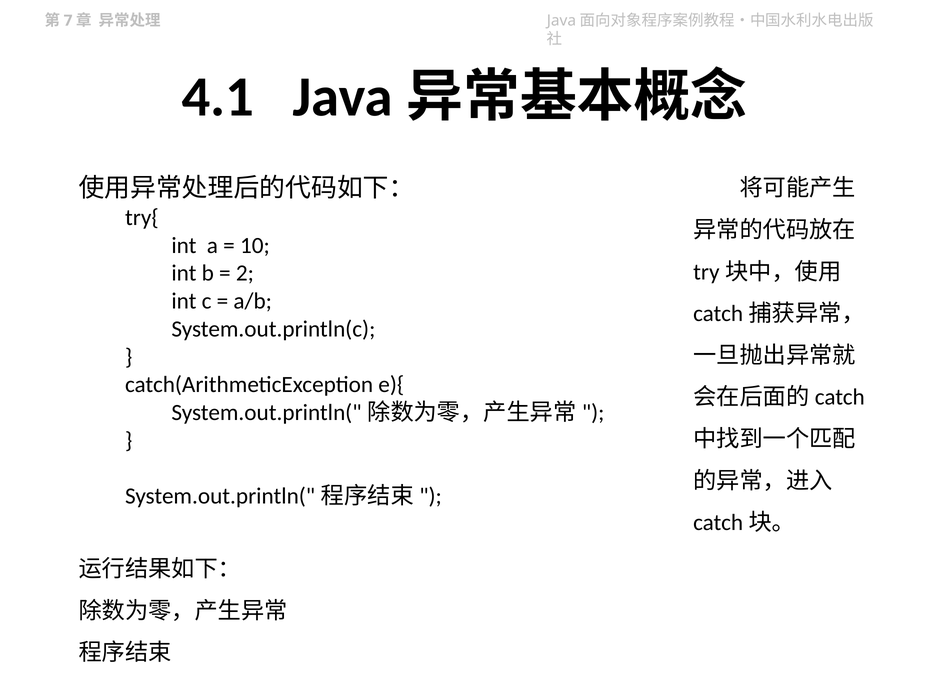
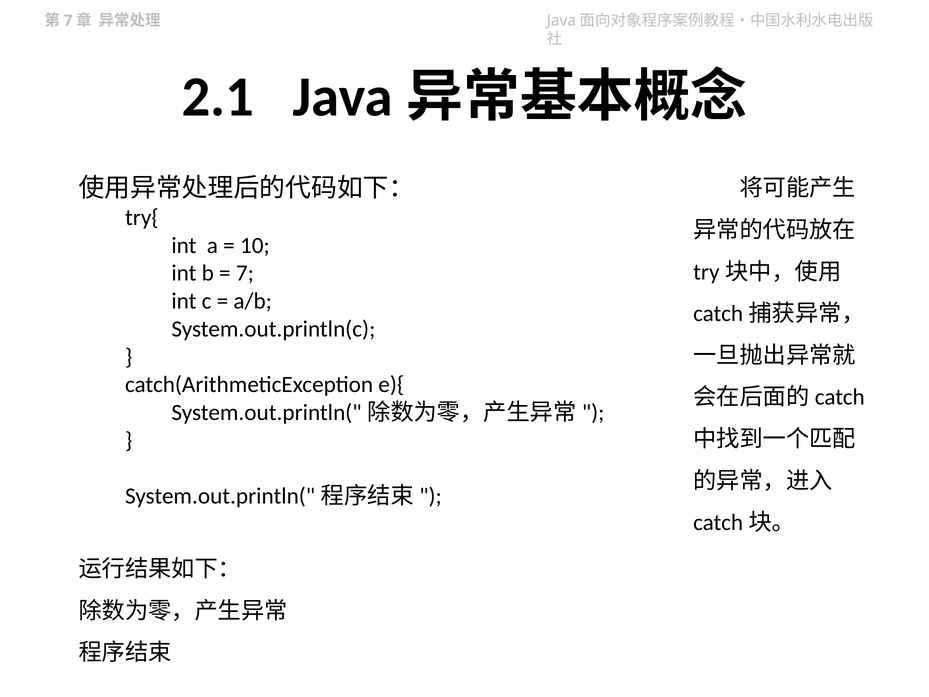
4.1: 4.1 -> 2.1
2 at (245, 273): 2 -> 7
